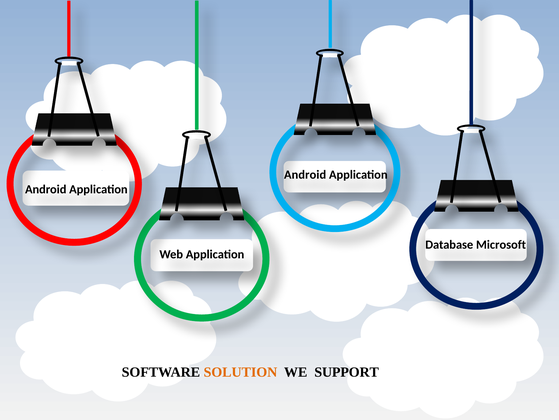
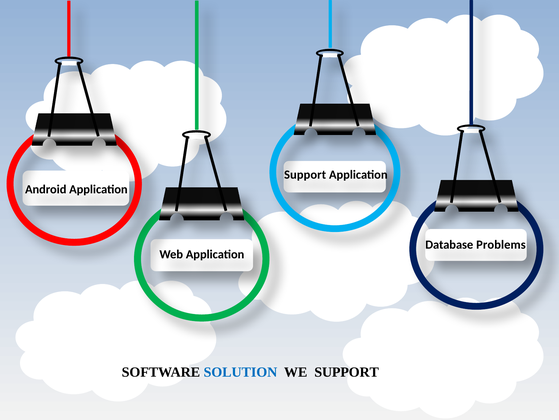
Android at (305, 175): Android -> Support
Microsoft: Microsoft -> Problems
SOLUTION colour: orange -> blue
